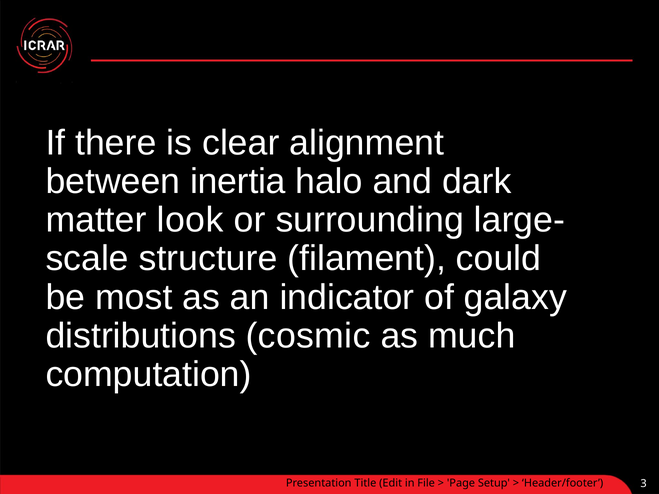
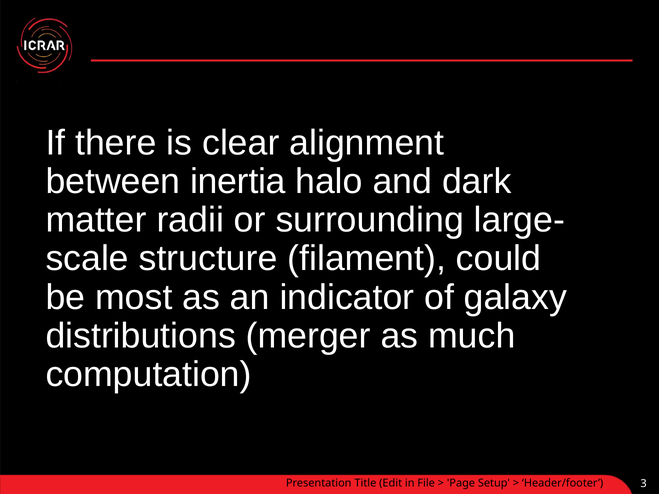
look: look -> radii
cosmic: cosmic -> merger
